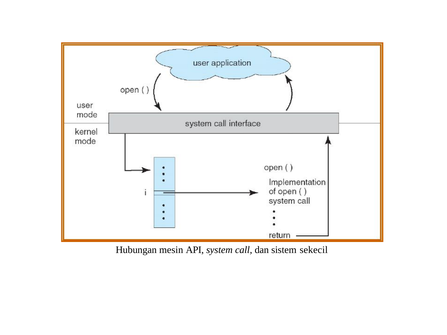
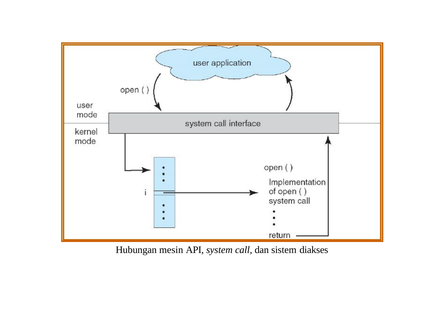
sekecil: sekecil -> diakses
